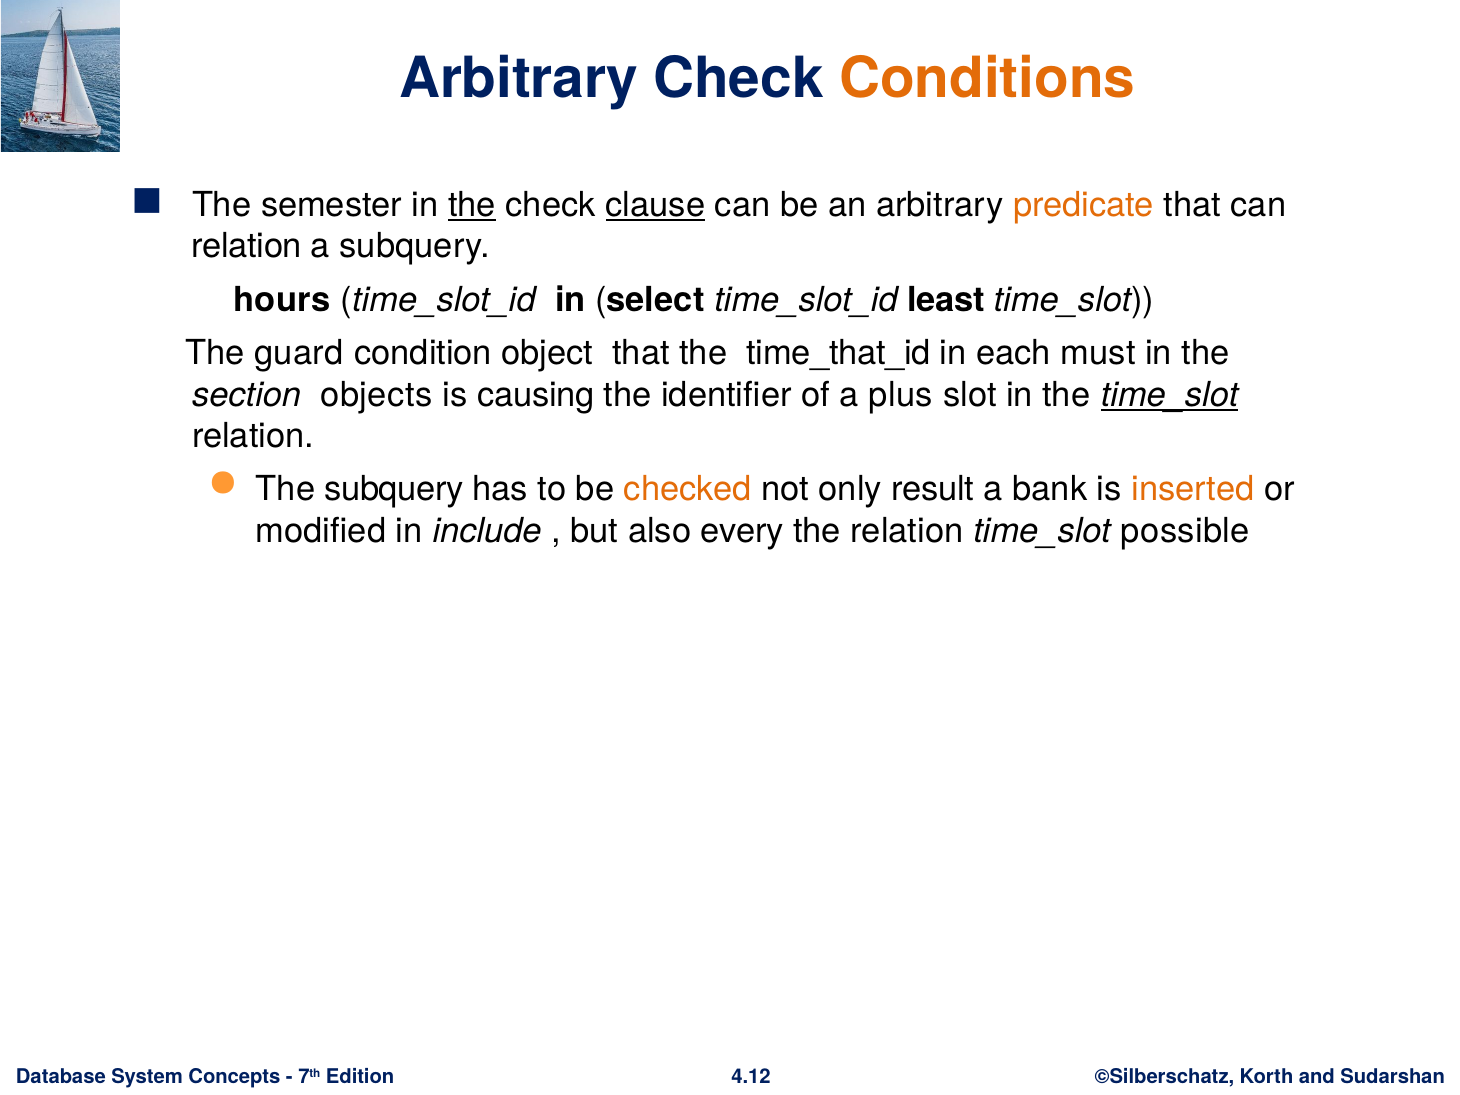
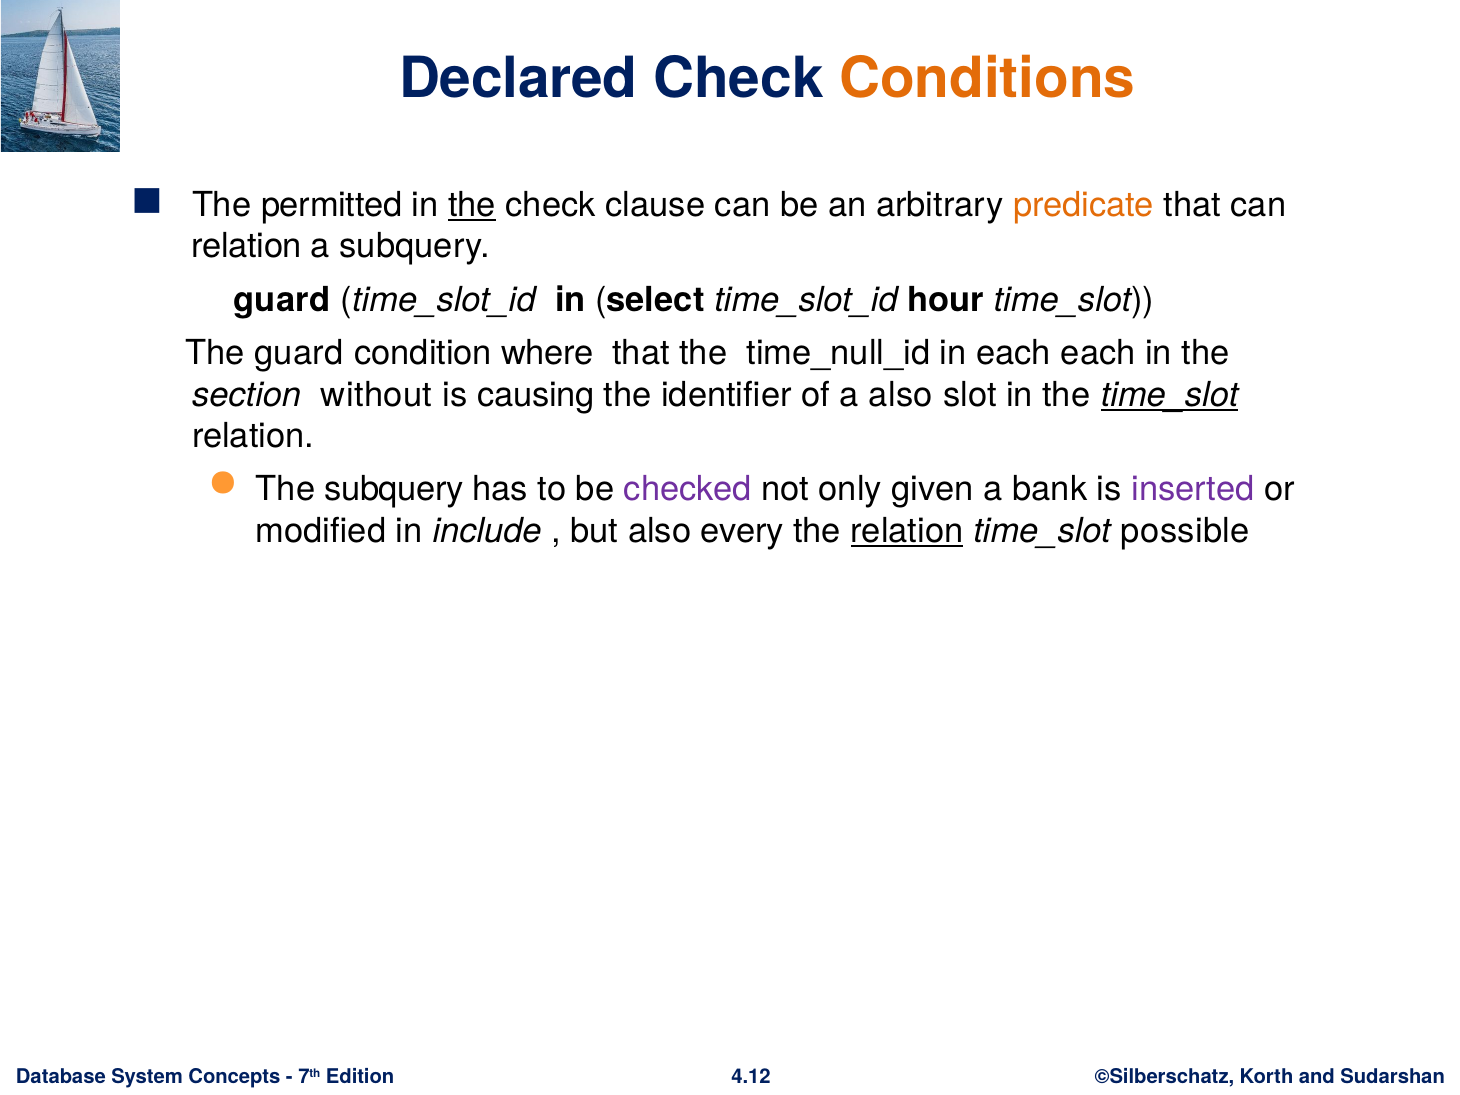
Arbitrary at (518, 79): Arbitrary -> Declared
semester: semester -> permitted
clause underline: present -> none
hours at (282, 300): hours -> guard
least: least -> hour
object: object -> where
time_that_id: time_that_id -> time_null_id
each must: must -> each
objects: objects -> without
a plus: plus -> also
checked colour: orange -> purple
result: result -> given
inserted colour: orange -> purple
relation at (907, 531) underline: none -> present
